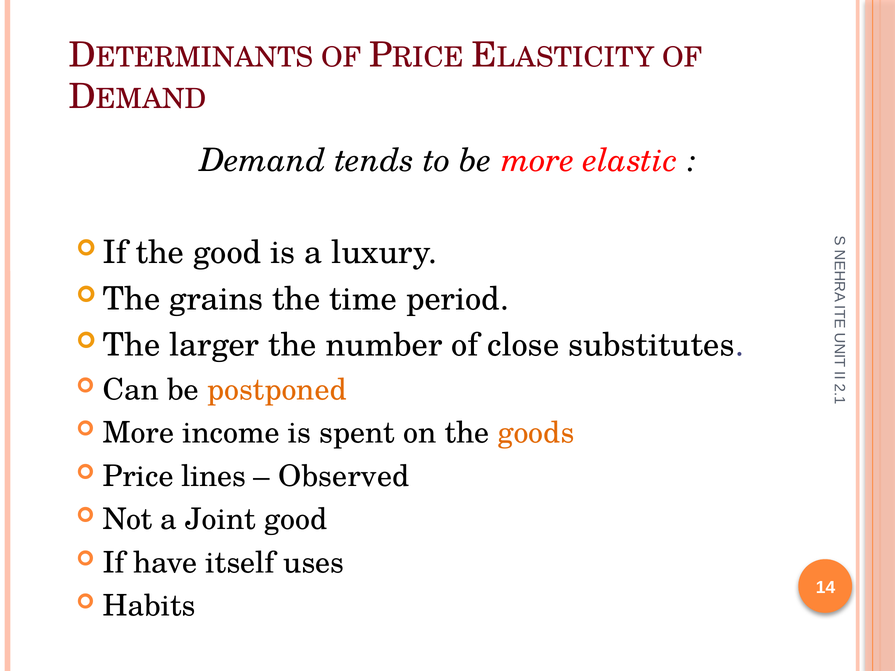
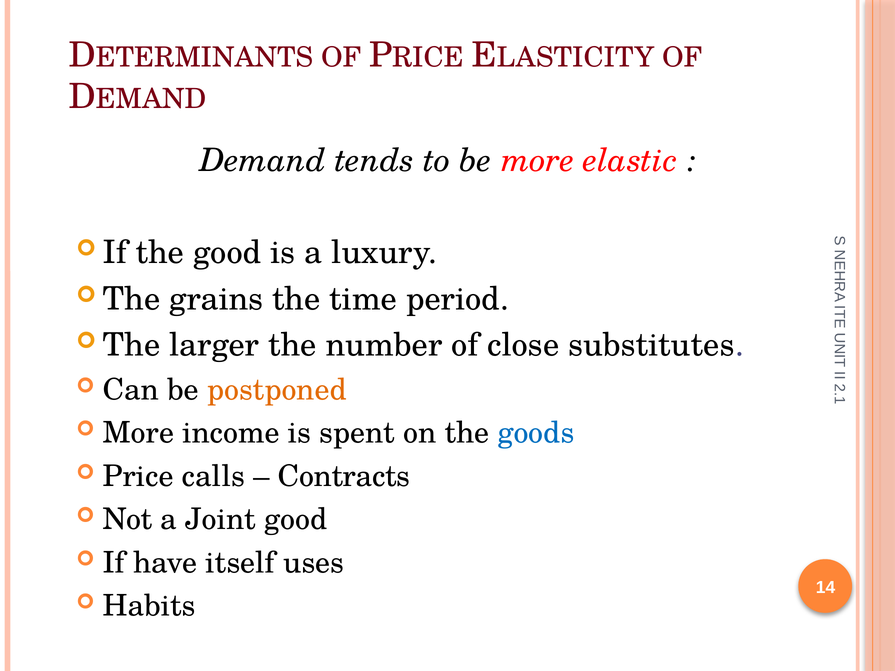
goods colour: orange -> blue
lines: lines -> calls
Observed: Observed -> Contracts
